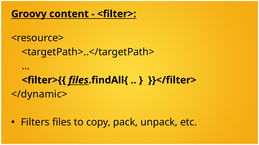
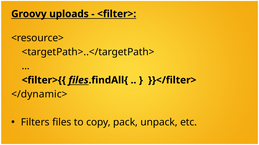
content: content -> uploads
